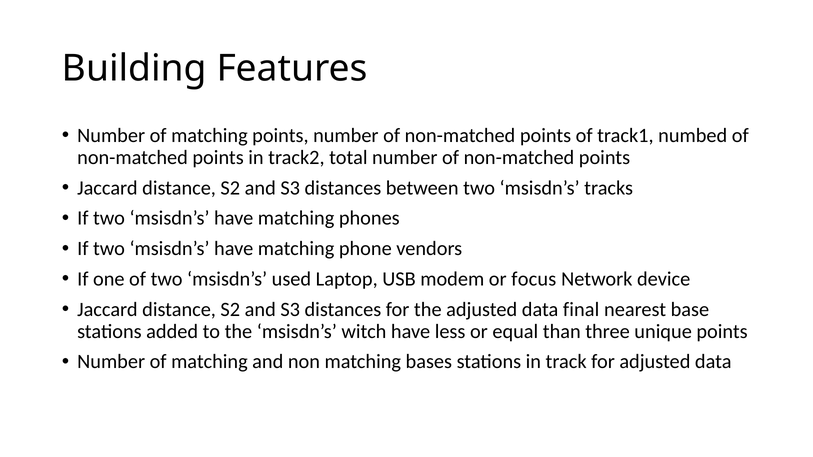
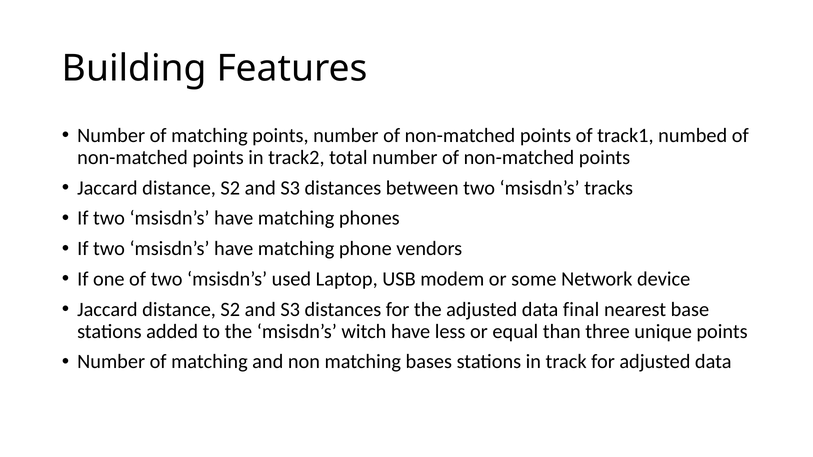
focus: focus -> some
